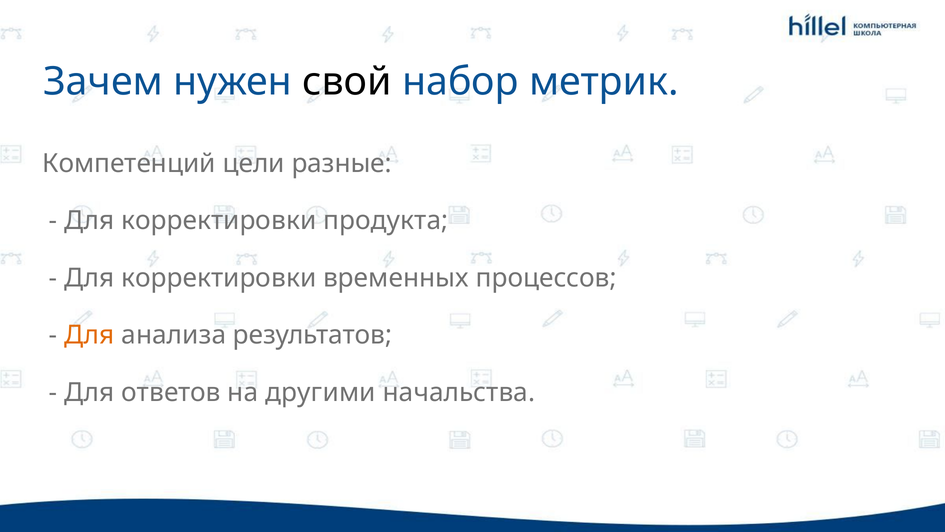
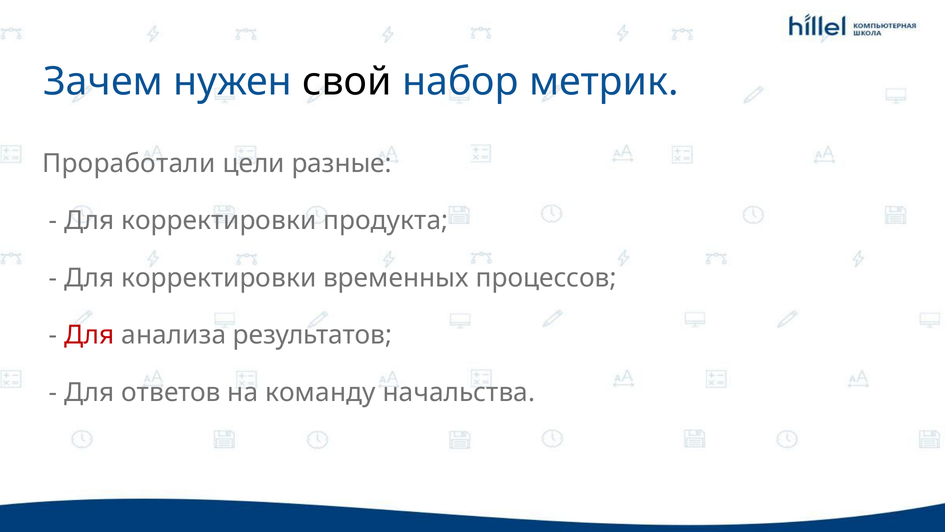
Компетенций: Компетенций -> Проработали
Для at (89, 335) colour: orange -> red
другими: другими -> команду
